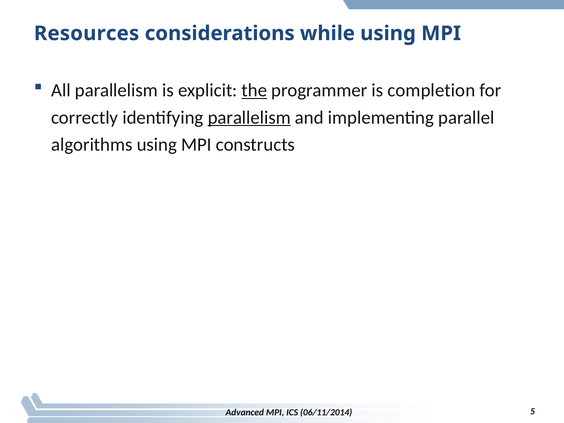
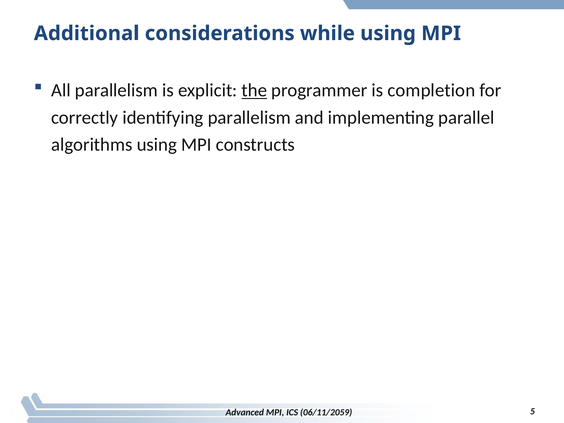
Resources: Resources -> Additional
parallelism at (249, 117) underline: present -> none
06/11/2014: 06/11/2014 -> 06/11/2059
